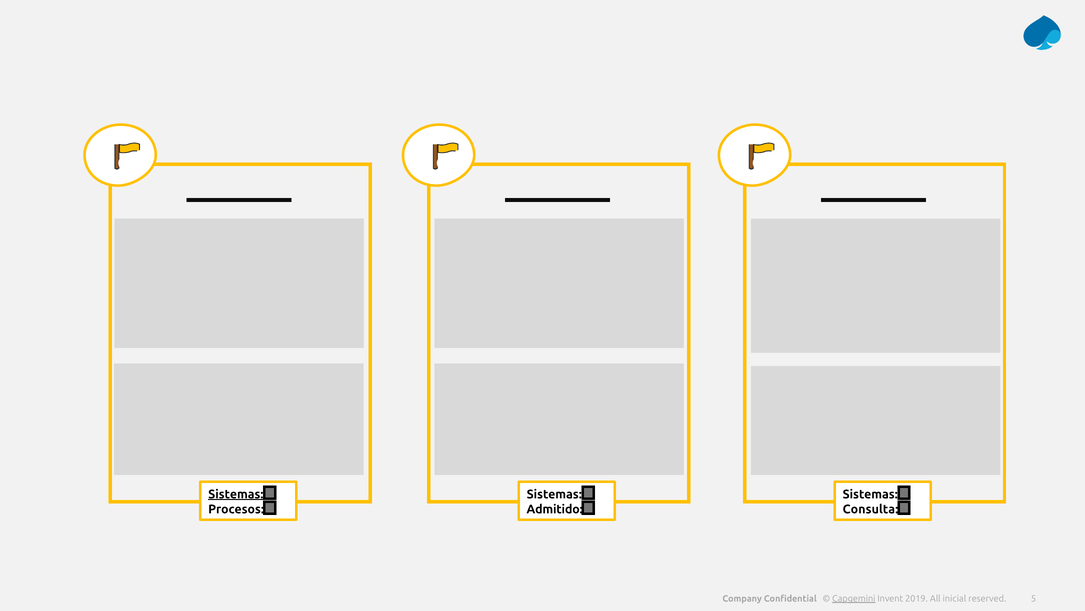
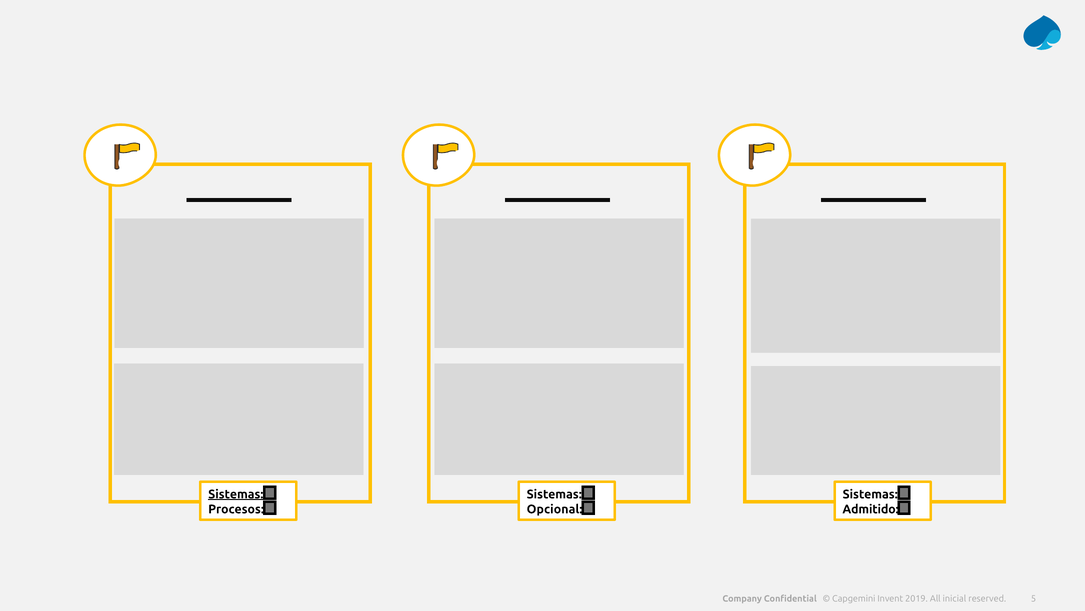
Admitido: Admitido -> Opcional
Consulta: Consulta -> Admitido
Capgemini underline: present -> none
